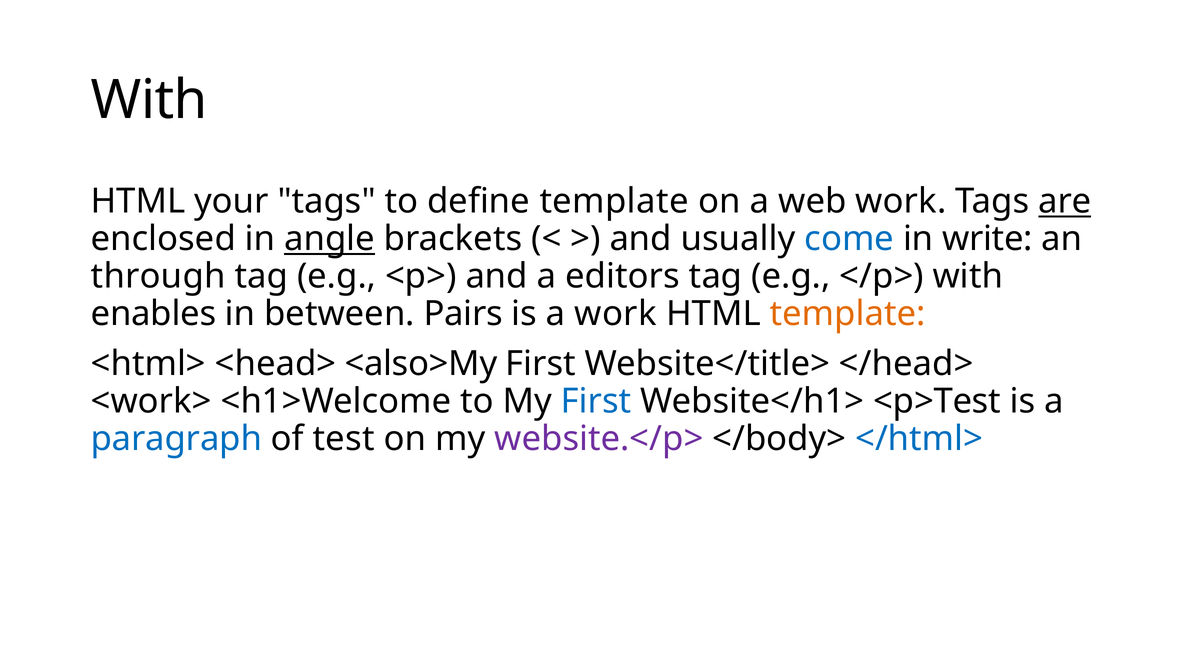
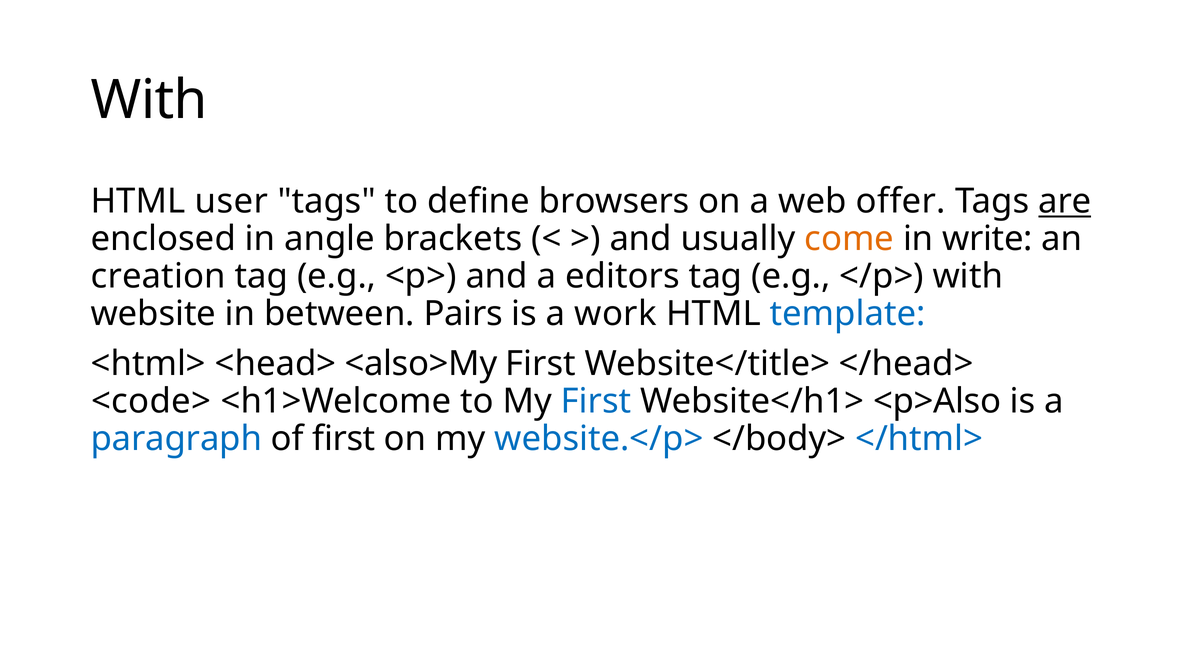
your: your -> user
define template: template -> browsers
web work: work -> offer
angle underline: present -> none
come colour: blue -> orange
through: through -> creation
enables: enables -> website
template at (848, 314) colour: orange -> blue
<work>: <work> -> <code>
<p>Test: <p>Test -> <p>Also
of test: test -> first
website.</p> colour: purple -> blue
